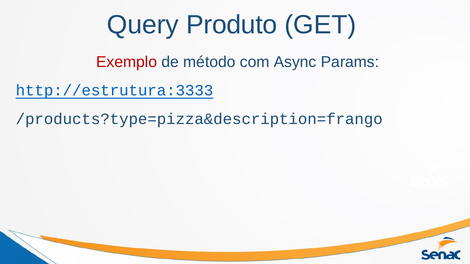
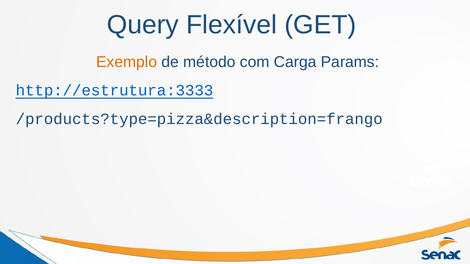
Produto: Produto -> Flexível
Exemplo colour: red -> orange
Async: Async -> Carga
